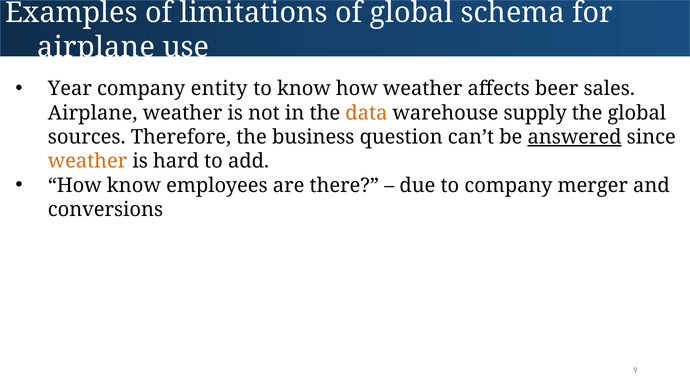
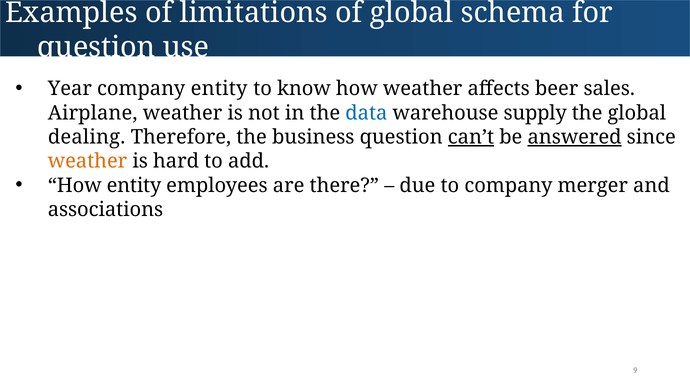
airplane at (96, 47): airplane -> question
data colour: orange -> blue
sources: sources -> dealing
can’t underline: none -> present
How know: know -> entity
conversions: conversions -> associations
